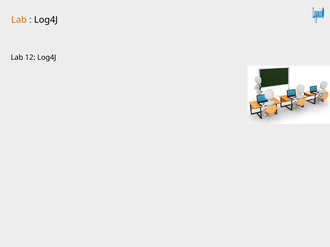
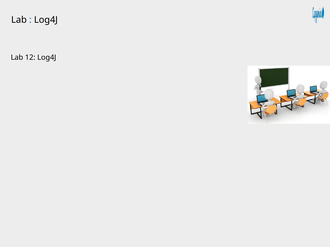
Lab at (19, 20) colour: orange -> black
